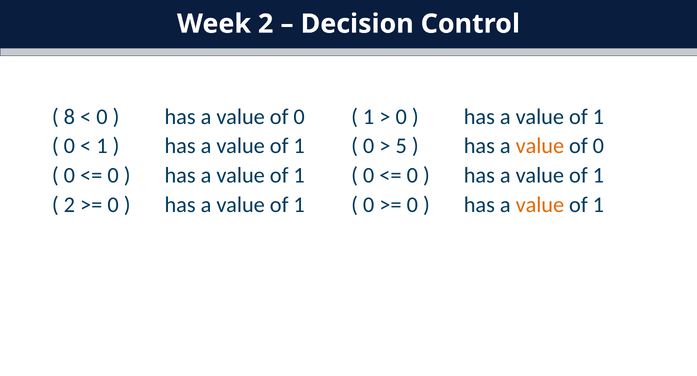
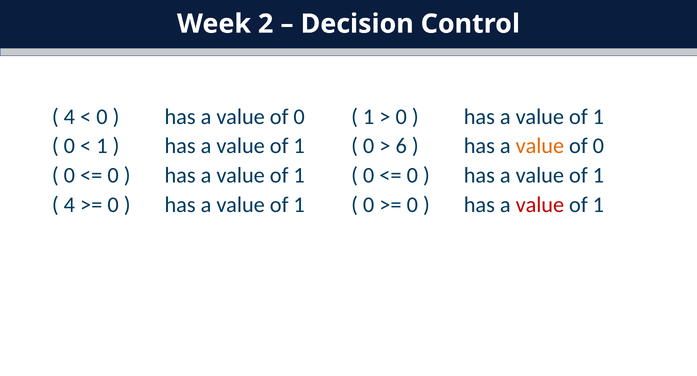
8 at (69, 116): 8 -> 4
5: 5 -> 6
2 at (69, 205): 2 -> 4
value at (540, 205) colour: orange -> red
